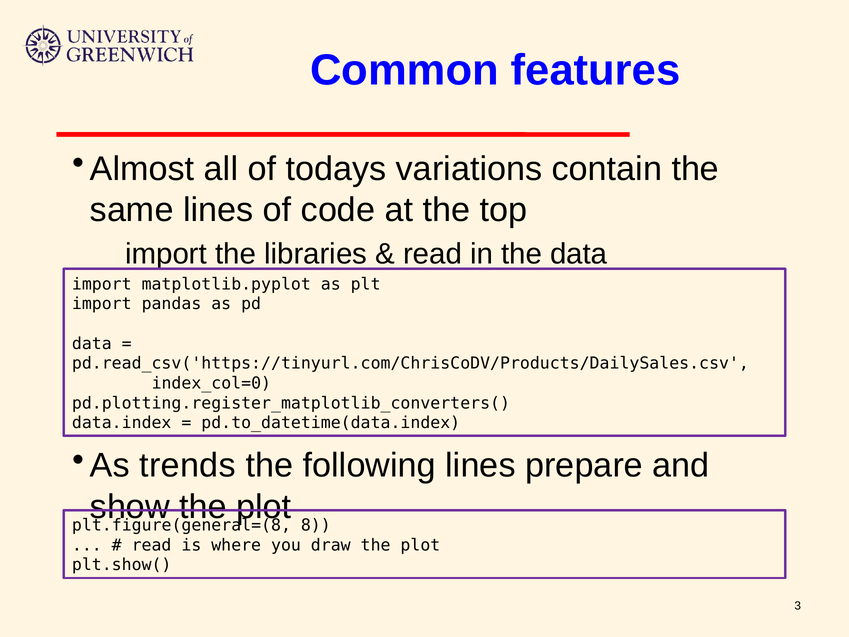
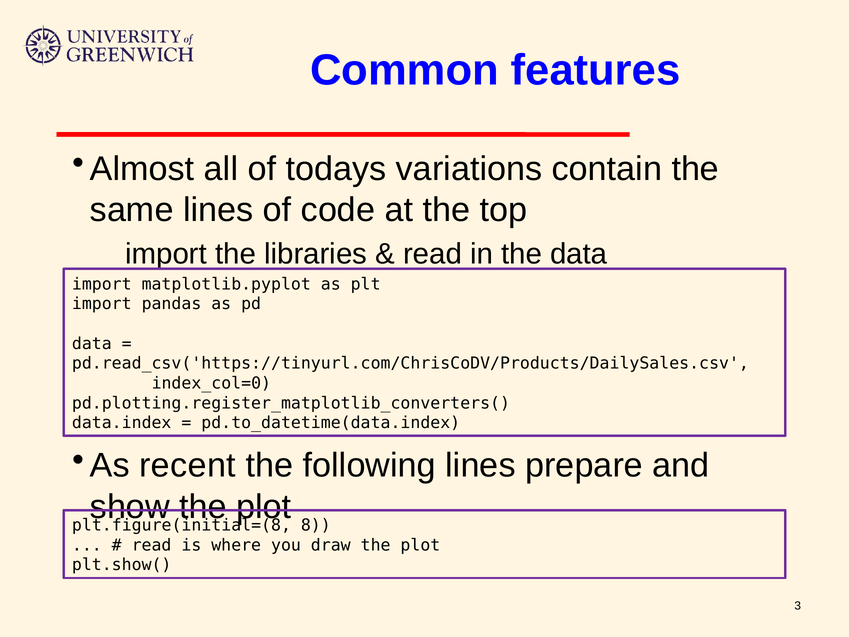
trends: trends -> recent
plt.figure(general=(8: plt.figure(general=(8 -> plt.figure(initial=(8
